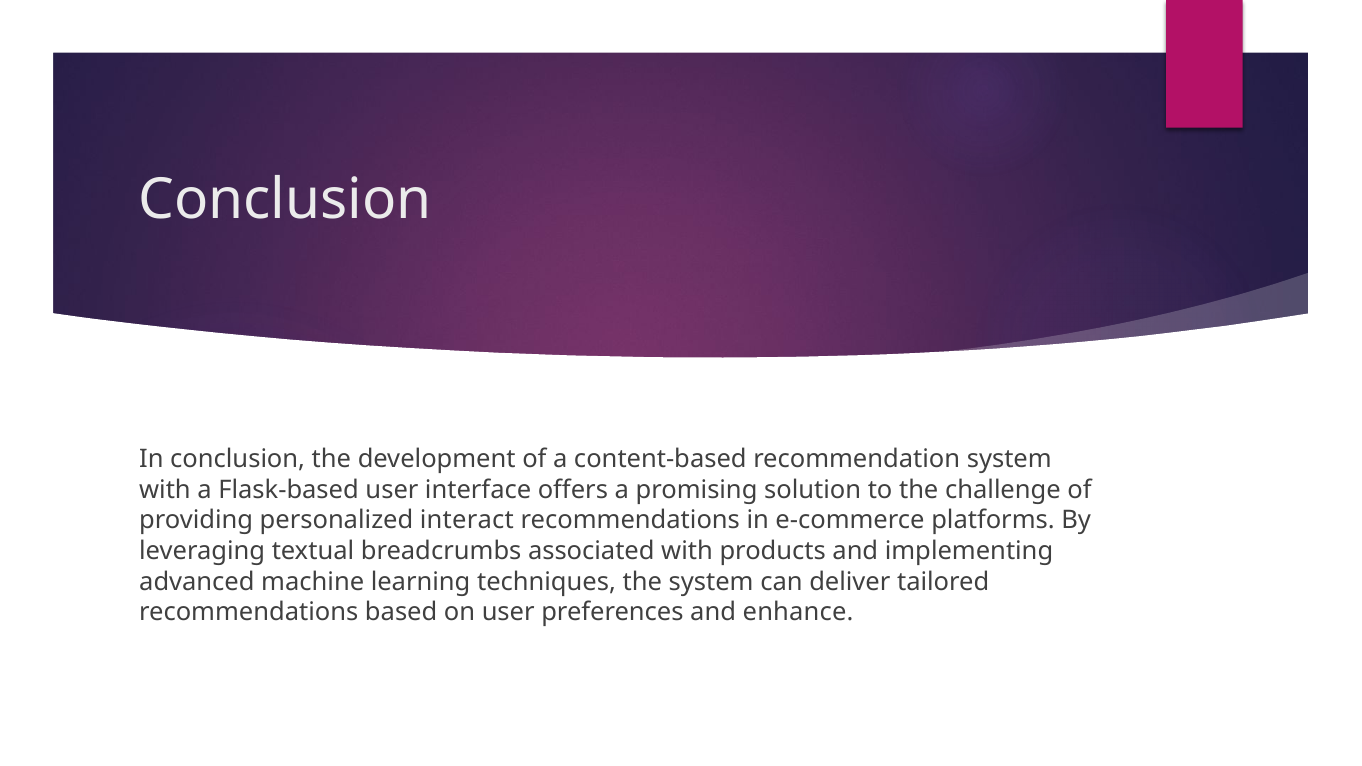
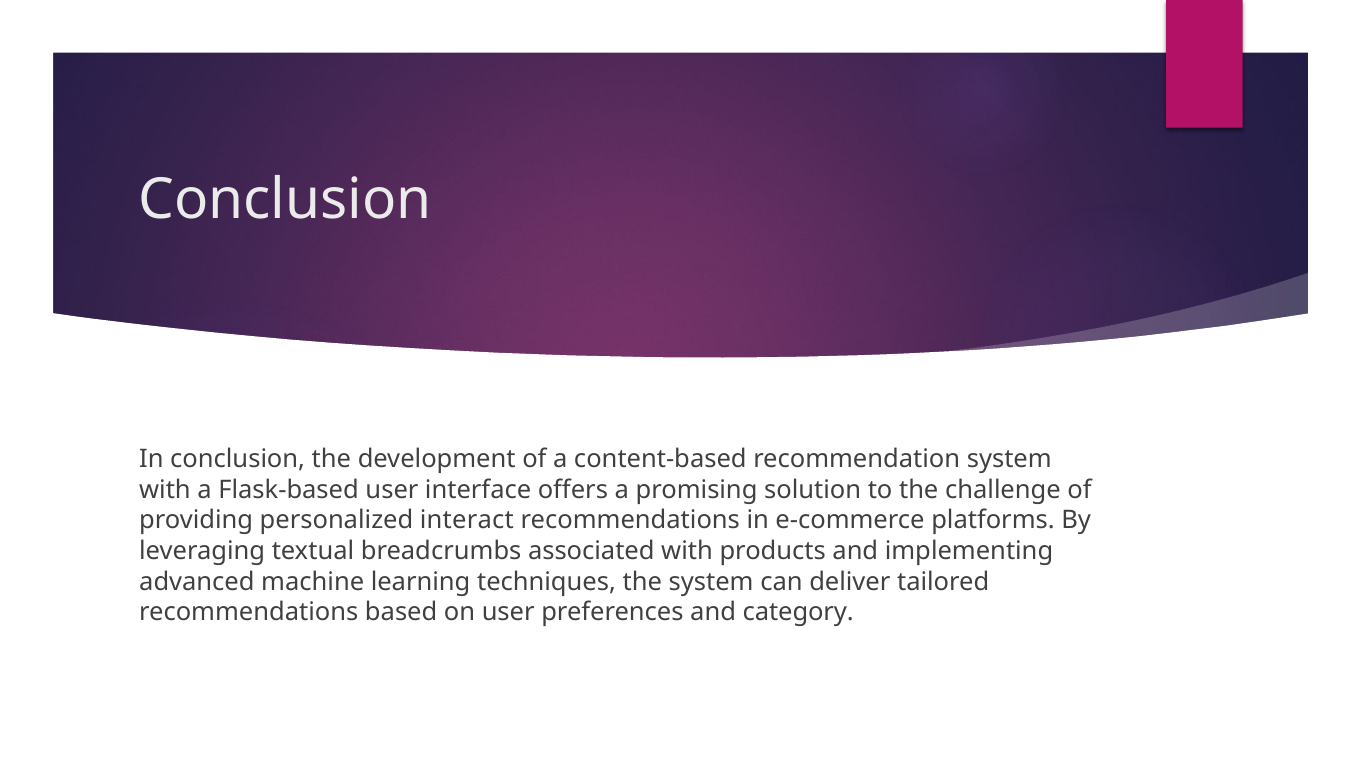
enhance: enhance -> category
